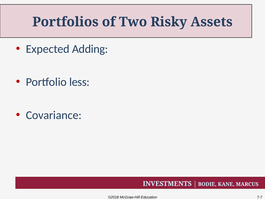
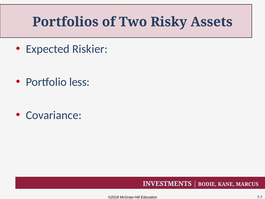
Adding: Adding -> Riskier
